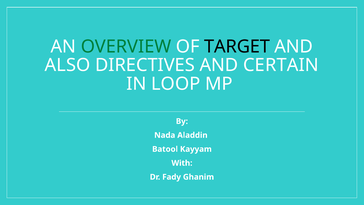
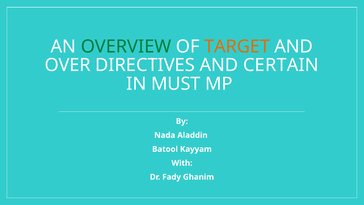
TARGET colour: black -> orange
ALSO: ALSO -> OVER
LOOP: LOOP -> MUST
